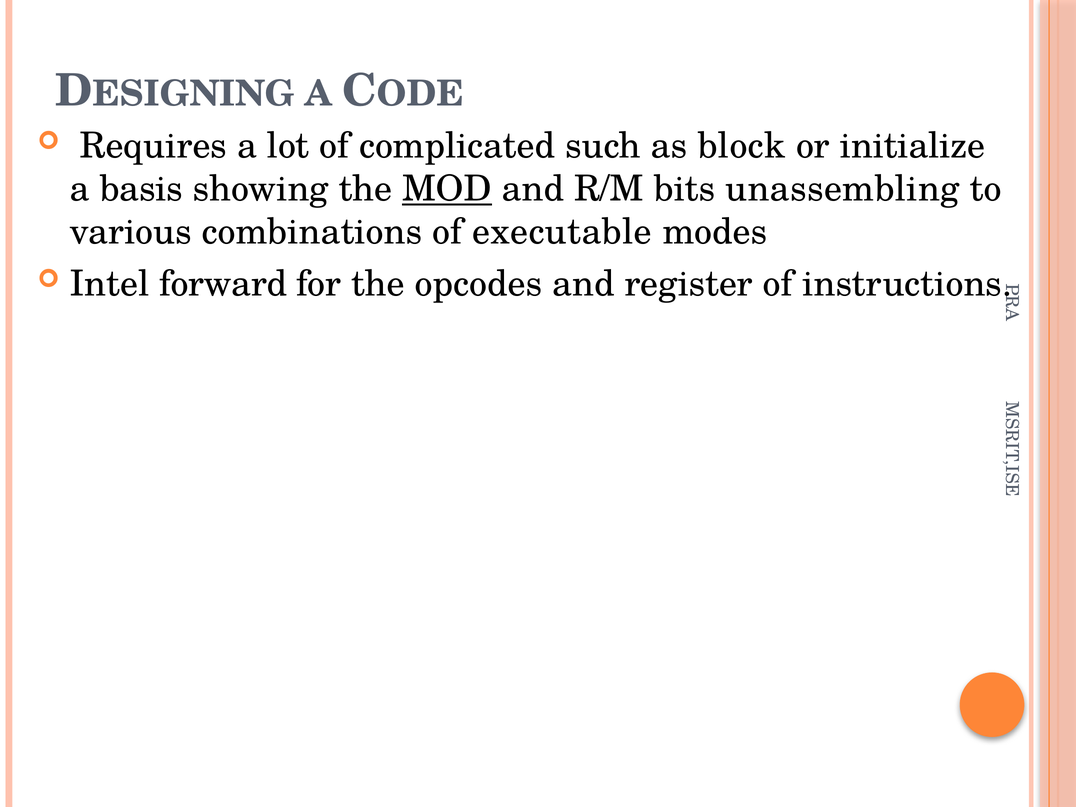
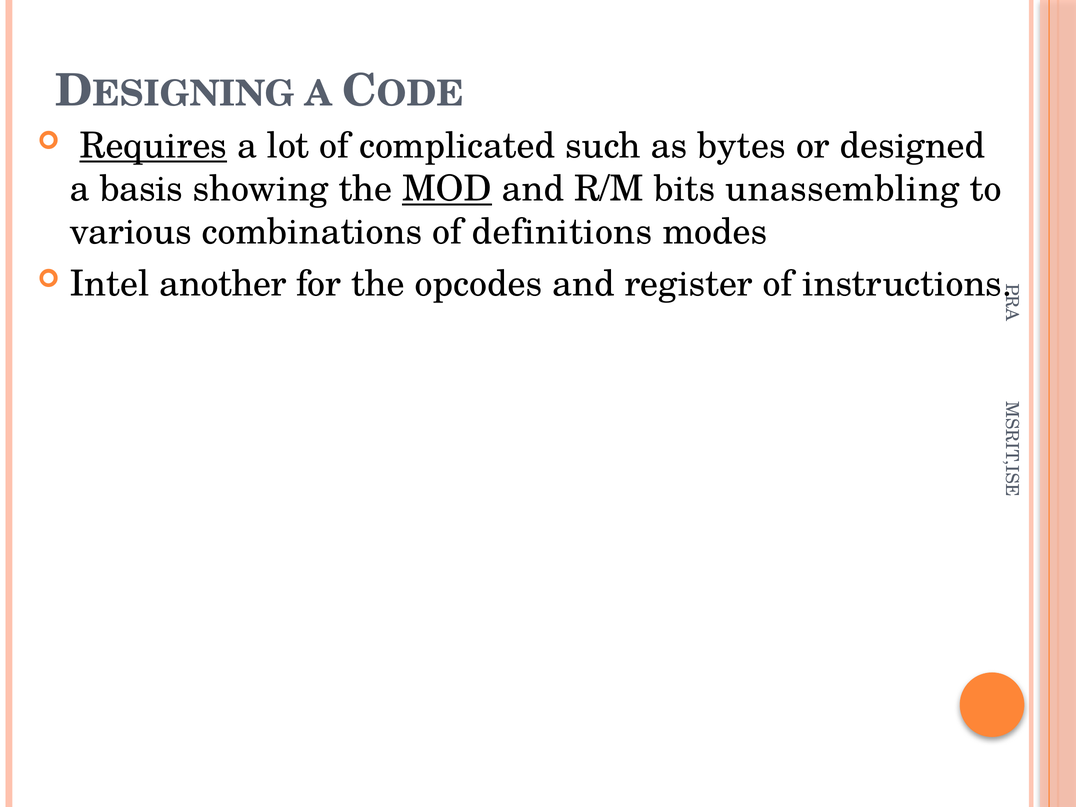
Requires underline: none -> present
block: block -> bytes
initialize: initialize -> designed
executable: executable -> definitions
forward: forward -> another
